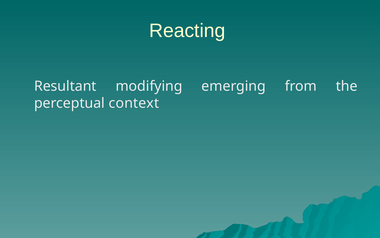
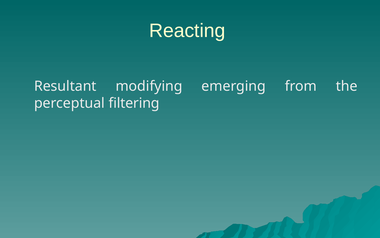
context: context -> filtering
